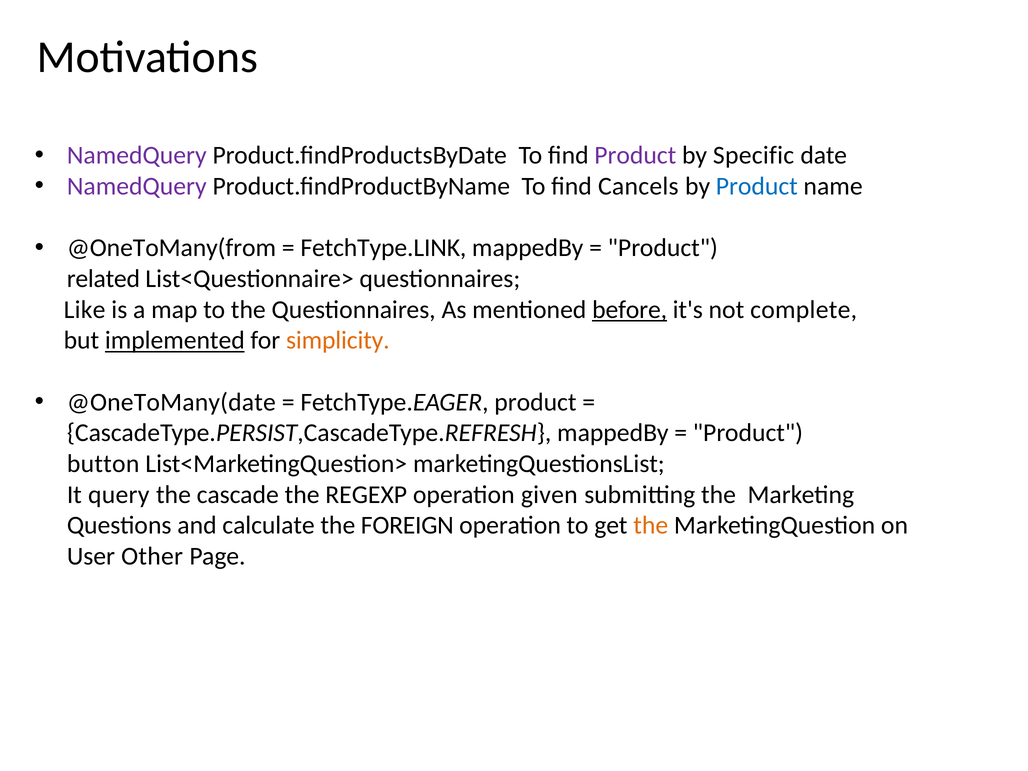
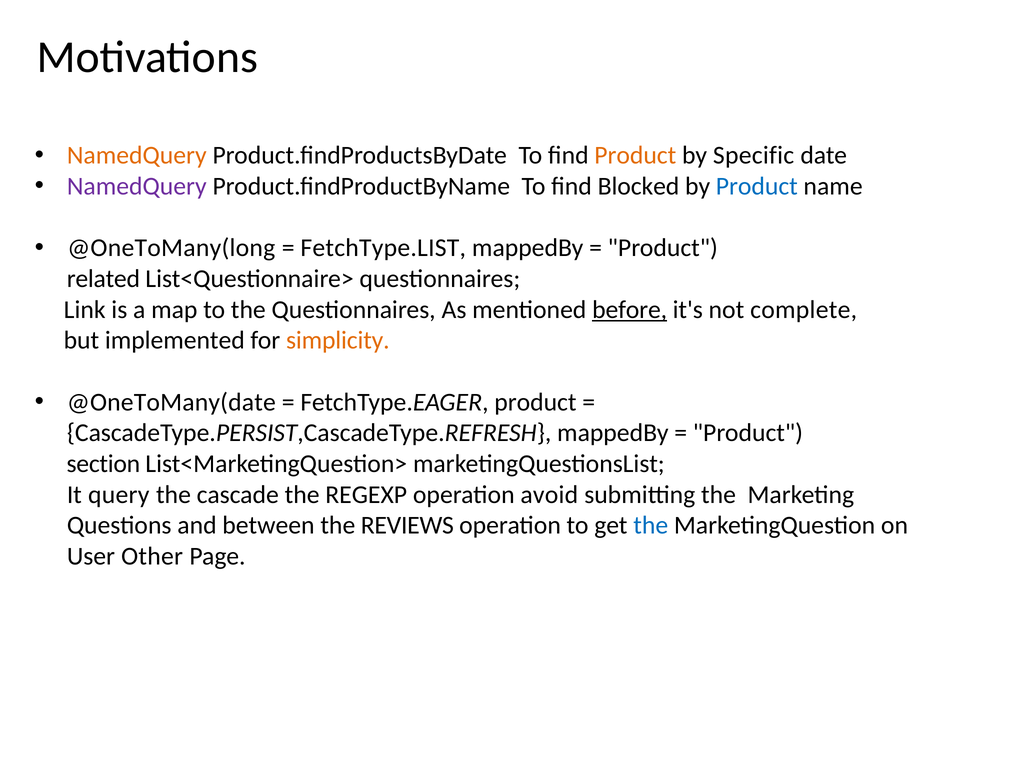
NamedQuery at (137, 155) colour: purple -> orange
Product at (635, 155) colour: purple -> orange
Cancels: Cancels -> Blocked
@OneToMany(from: @OneToMany(from -> @OneToMany(long
FetchType.LINK: FetchType.LINK -> FetchType.LIST
Like: Like -> Link
implemented underline: present -> none
button: button -> section
given: given -> avoid
calculate: calculate -> between
FOREIGN: FOREIGN -> REVIEWS
the at (651, 526) colour: orange -> blue
